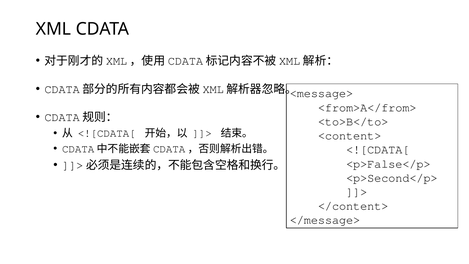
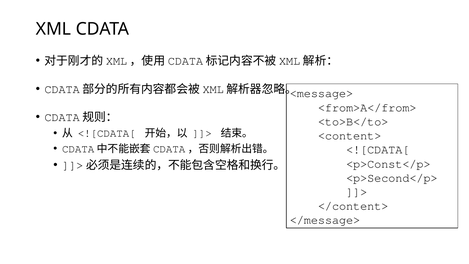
<p>False</p>: <p>False</p> -> <p>Const</p>
